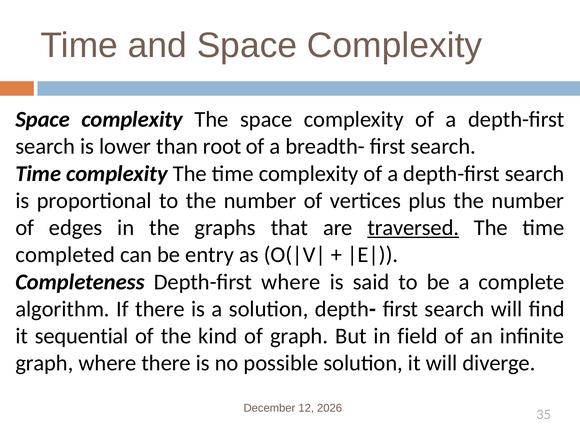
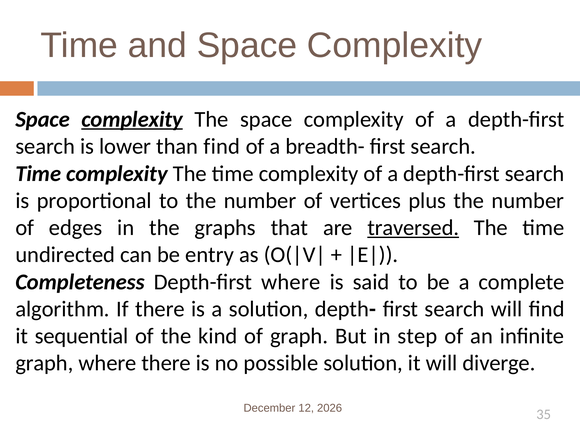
complexity at (132, 119) underline: none -> present
than root: root -> find
completed: completed -> undirected
field: field -> step
